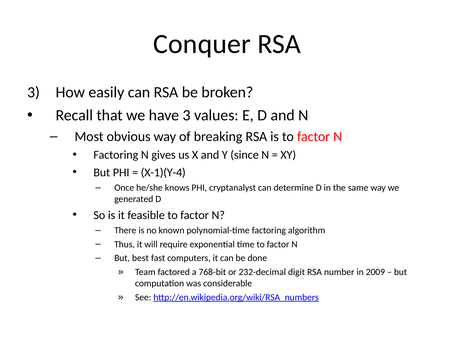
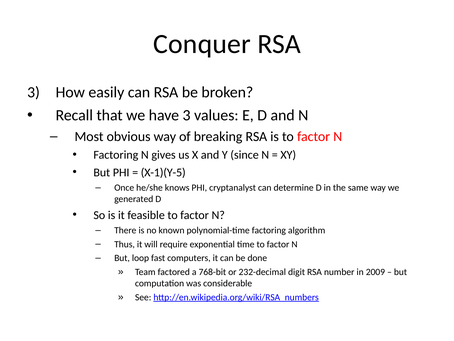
X-1)(Y-4: X-1)(Y-4 -> X-1)(Y-5
best: best -> loop
